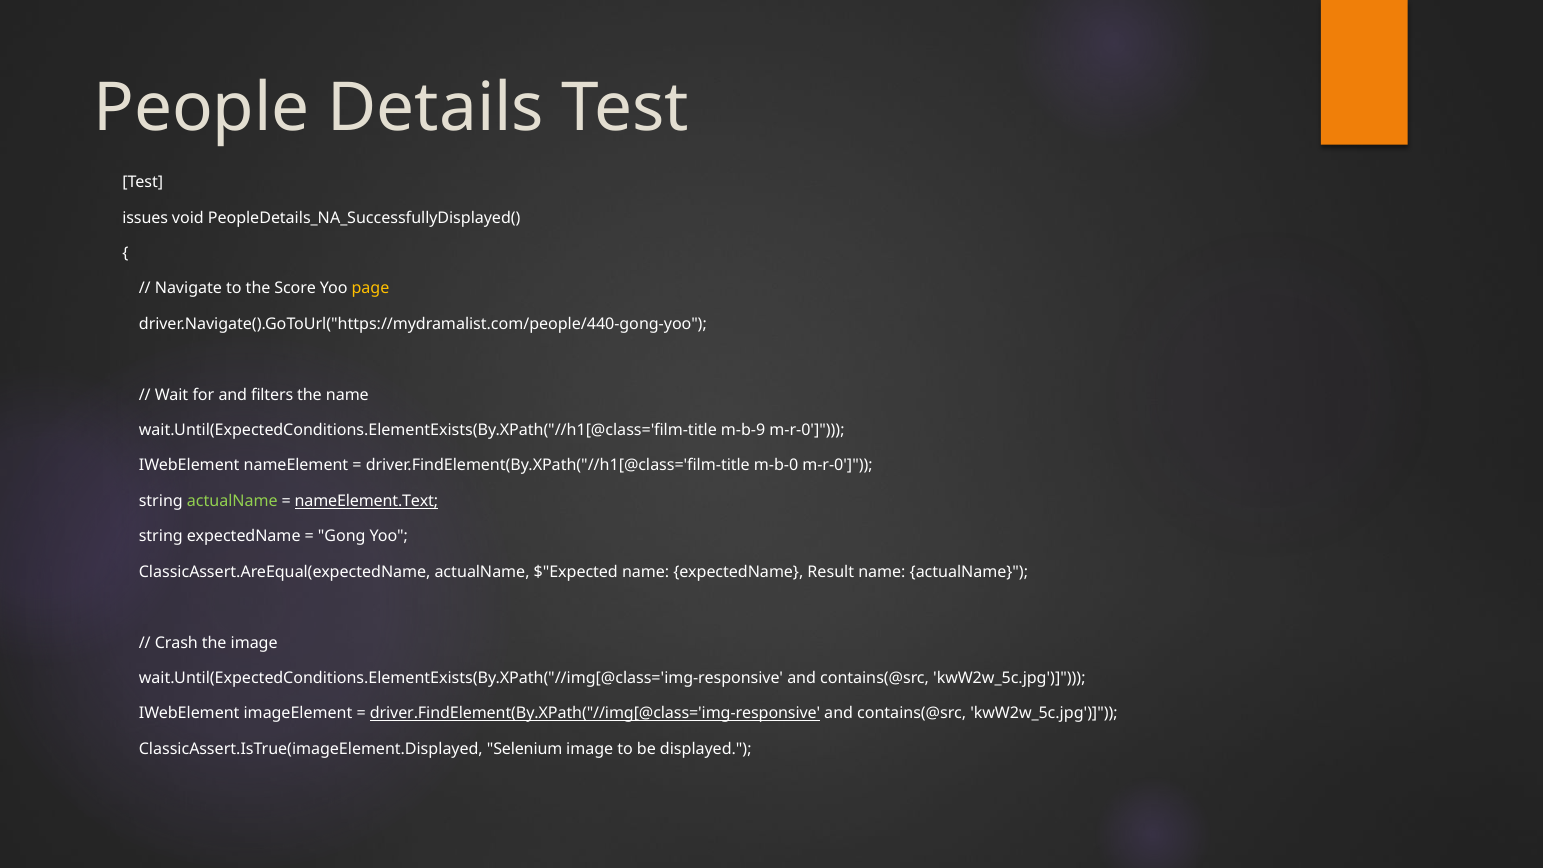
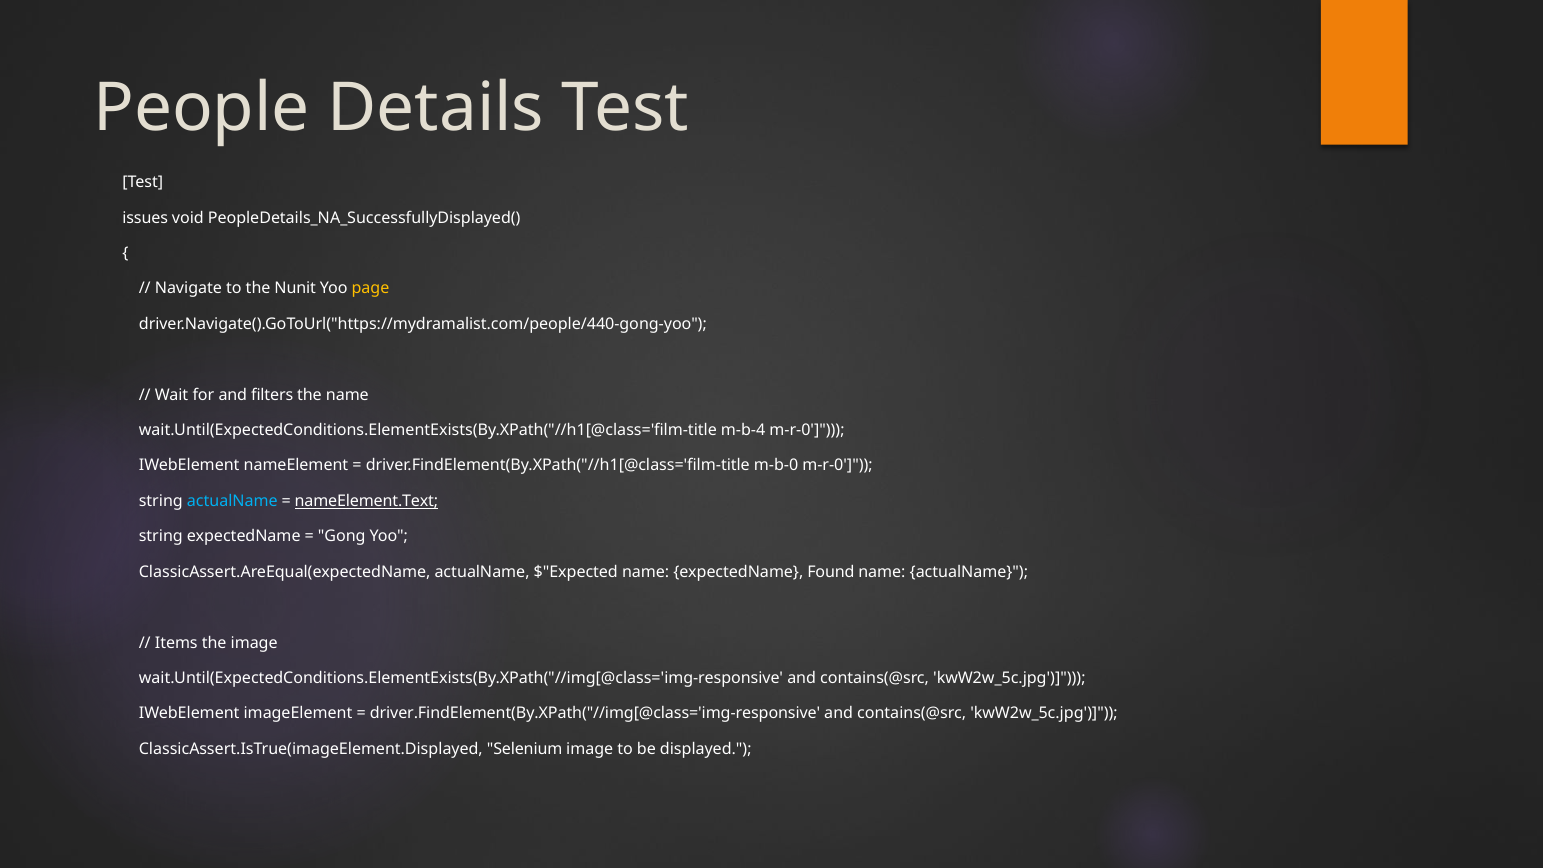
Score: Score -> Nunit
m-b-9: m-b-9 -> m-b-4
actualName at (232, 501) colour: light green -> light blue
Result: Result -> Found
Crash: Crash -> Items
driver.FindElement(By.XPath("//img[@class='img-responsive underline: present -> none
